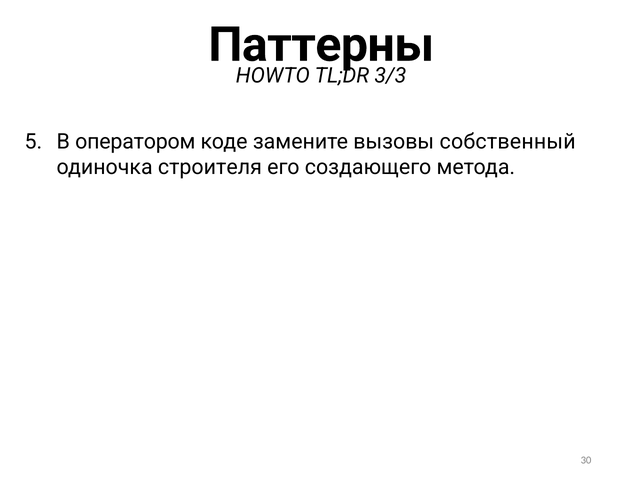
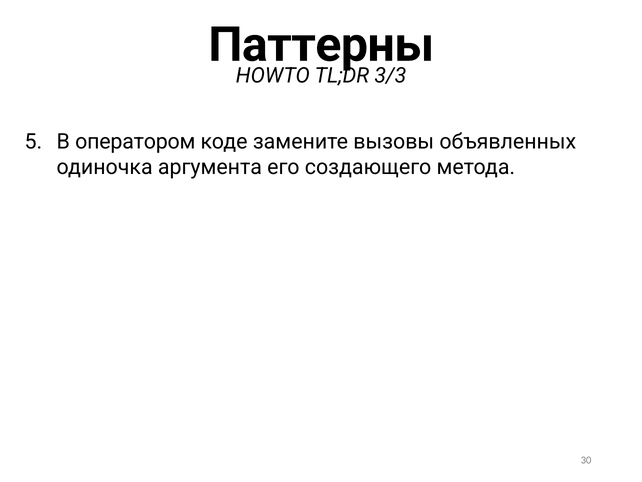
собственный: собственный -> объявленных
строителя: строителя -> аргумента
